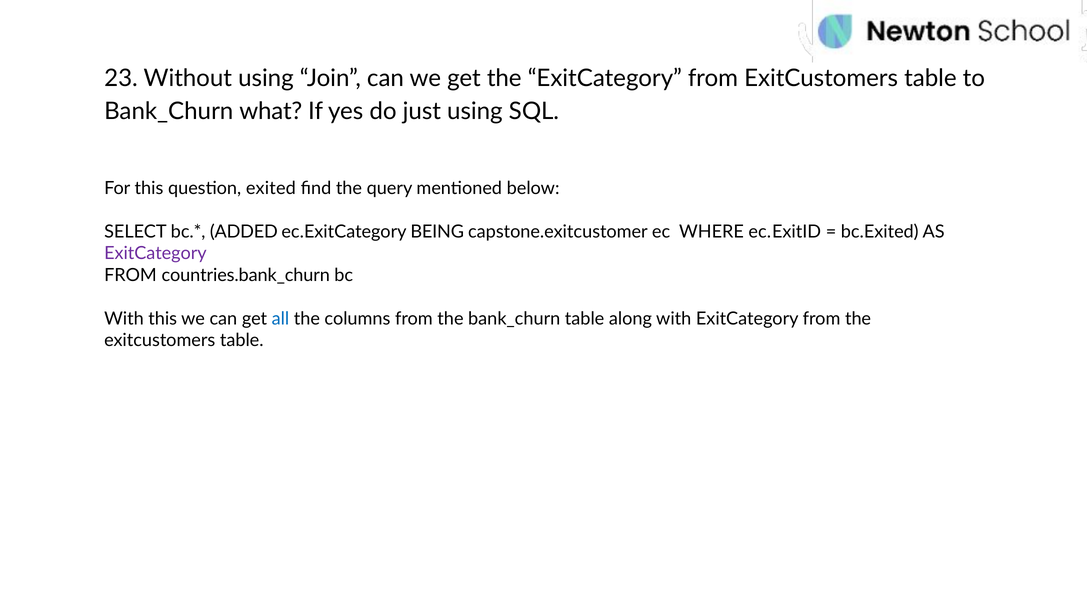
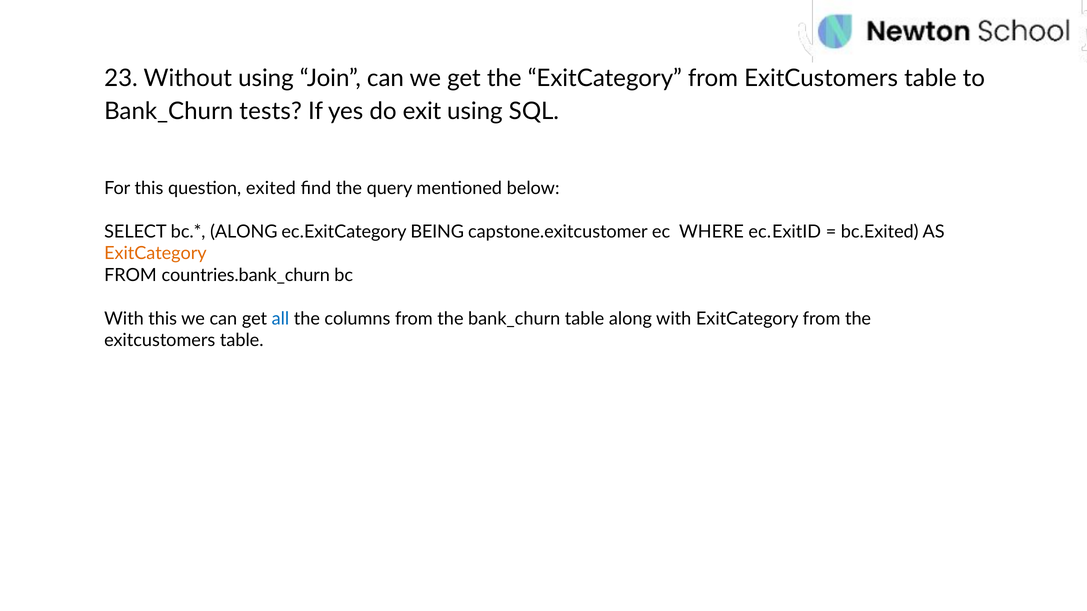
what: what -> tests
just: just -> exit
ADDED at (244, 232): ADDED -> ALONG
ExitCategory at (155, 254) colour: purple -> orange
